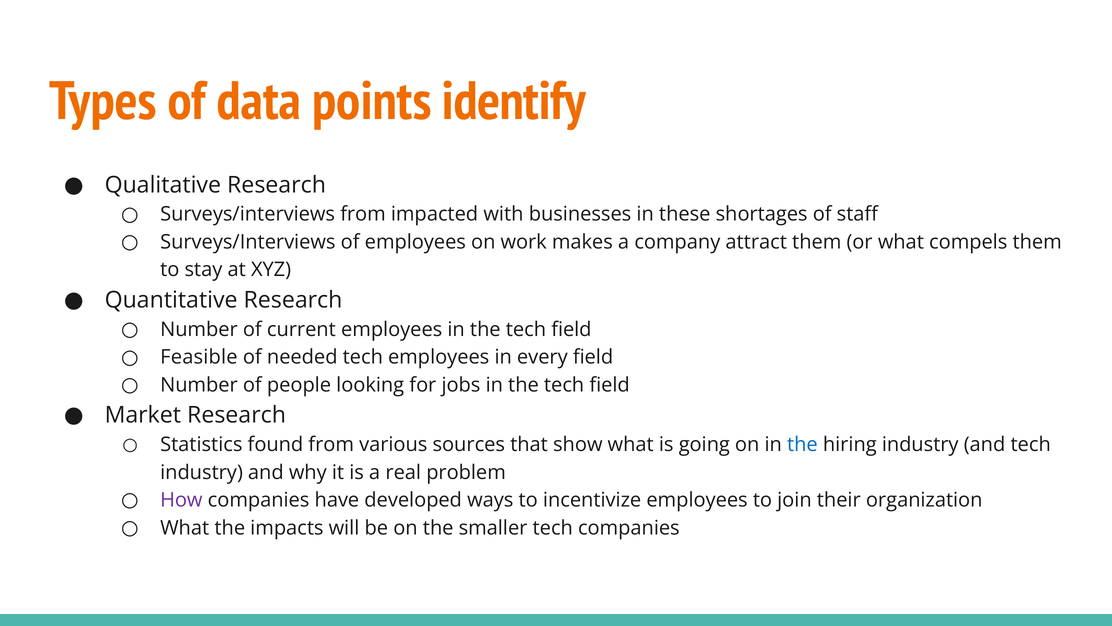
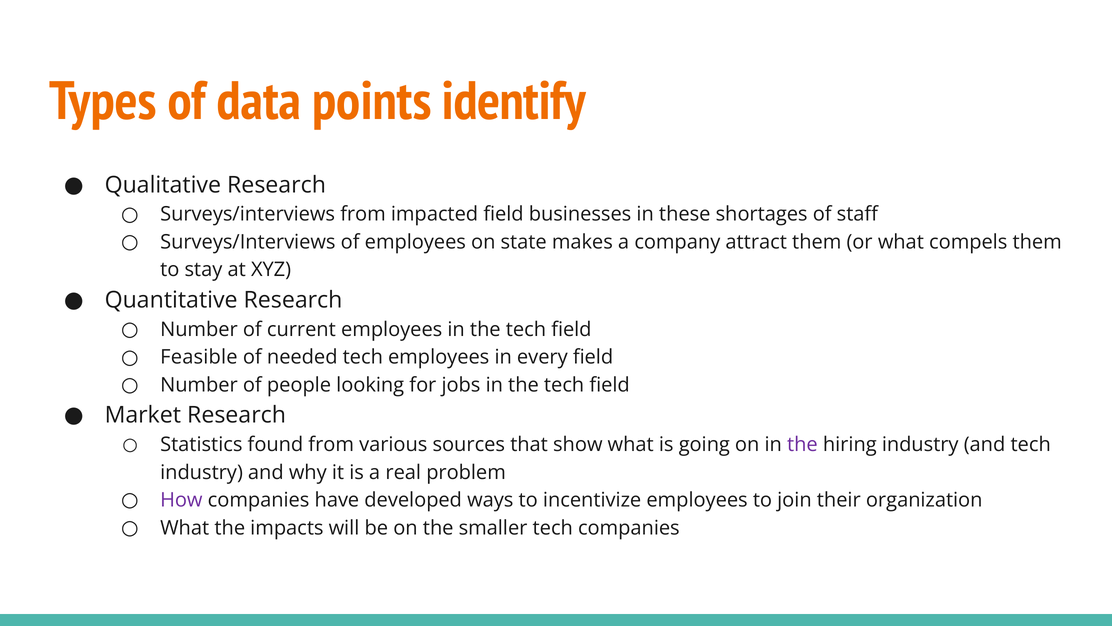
impacted with: with -> field
work: work -> state
the at (802, 444) colour: blue -> purple
